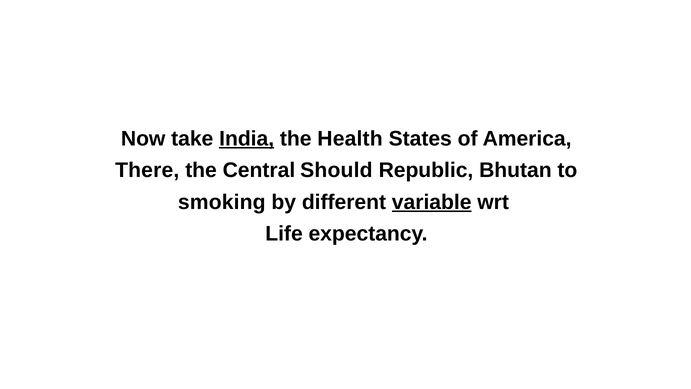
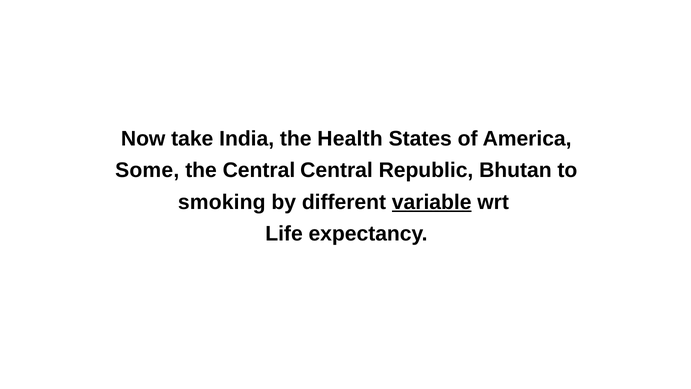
India underline: present -> none
There: There -> Some
Central Should: Should -> Central
